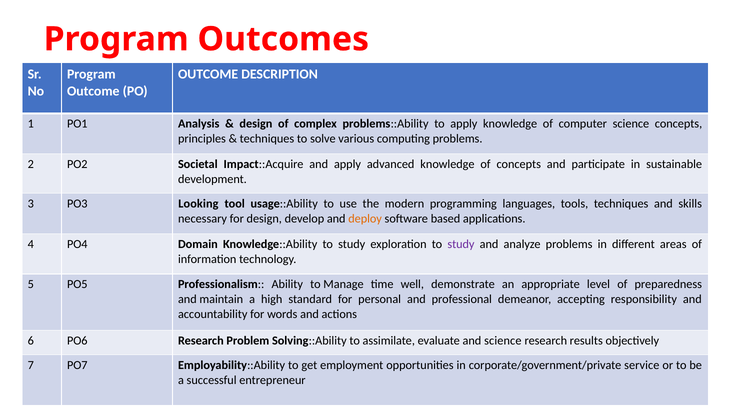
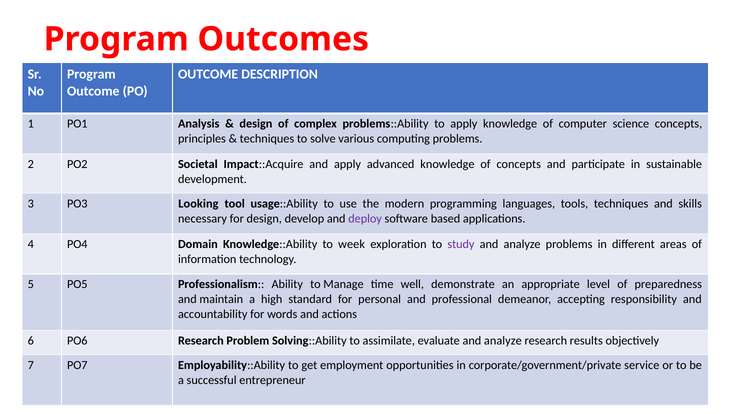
deploy colour: orange -> purple
Knowledge::Ability to study: study -> week
evaluate and science: science -> analyze
